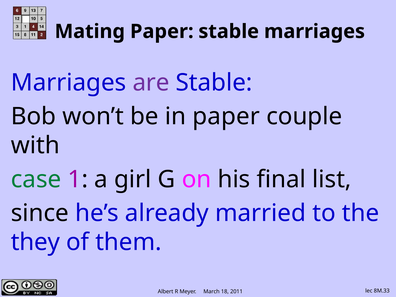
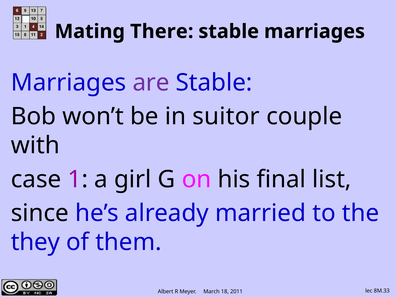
Mating Paper: Paper -> There
in paper: paper -> suitor
case colour: green -> black
